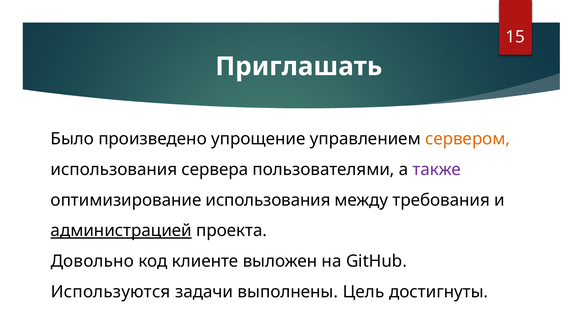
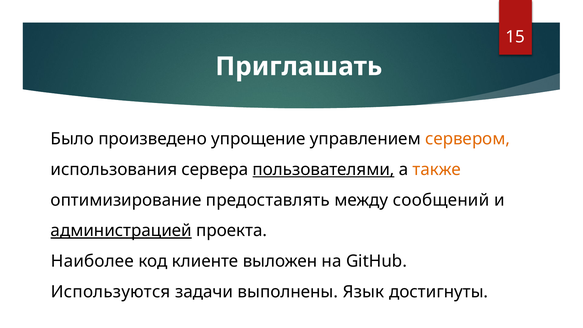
пользователями underline: none -> present
также colour: purple -> orange
оптимизирование использования: использования -> предоставлять
требования: требования -> сообщений
Довольно: Довольно -> Наиболее
Цель: Цель -> Язык
